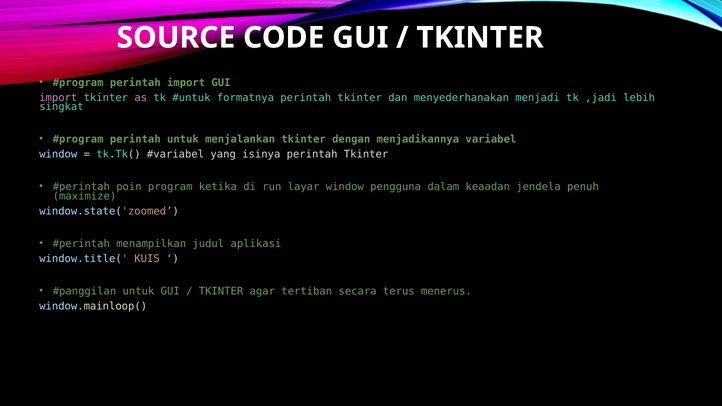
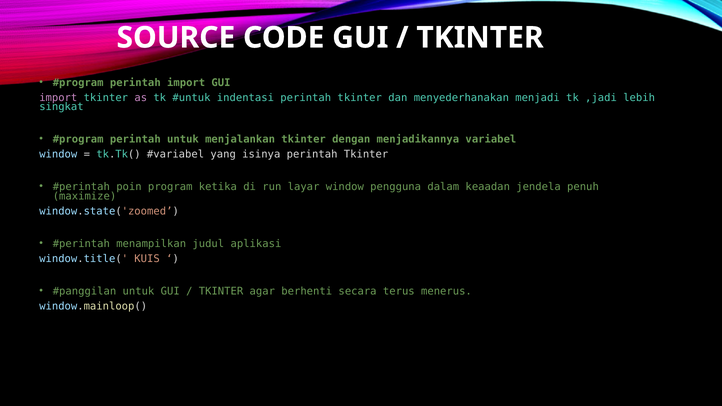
formatnya: formatnya -> indentasi
tertiban: tertiban -> berhenti
